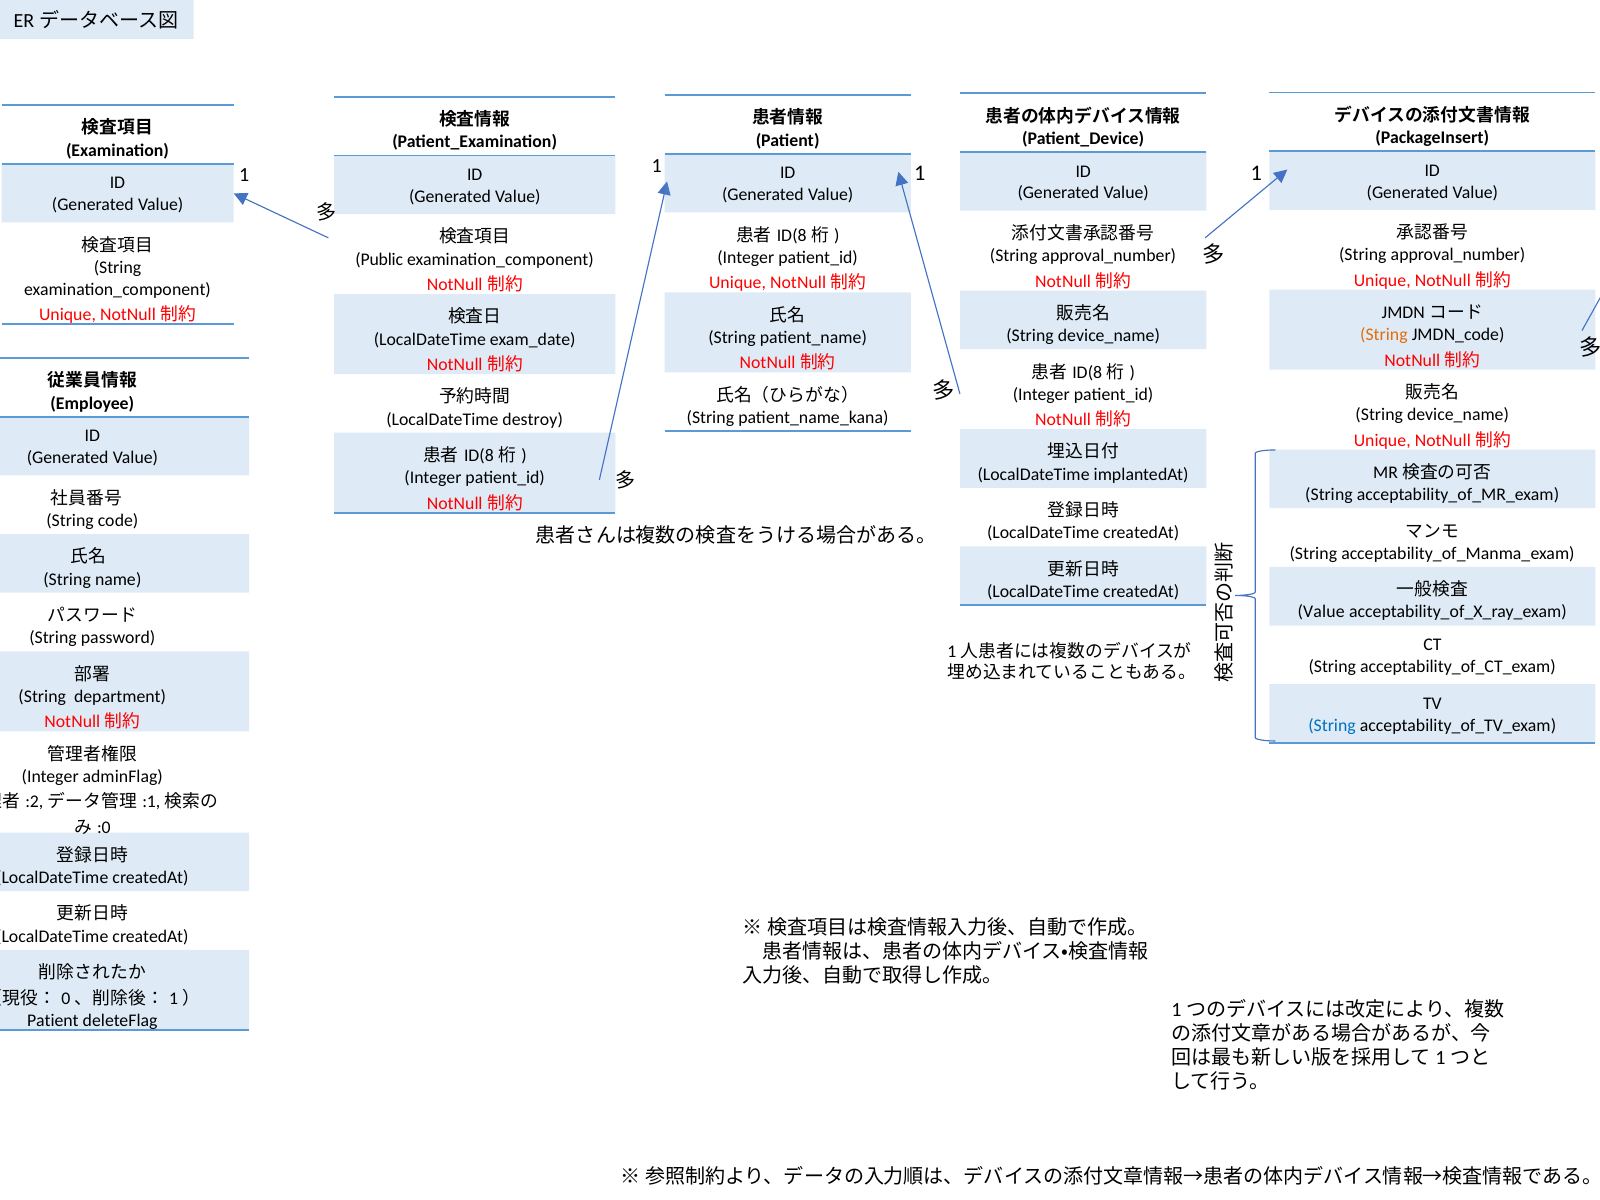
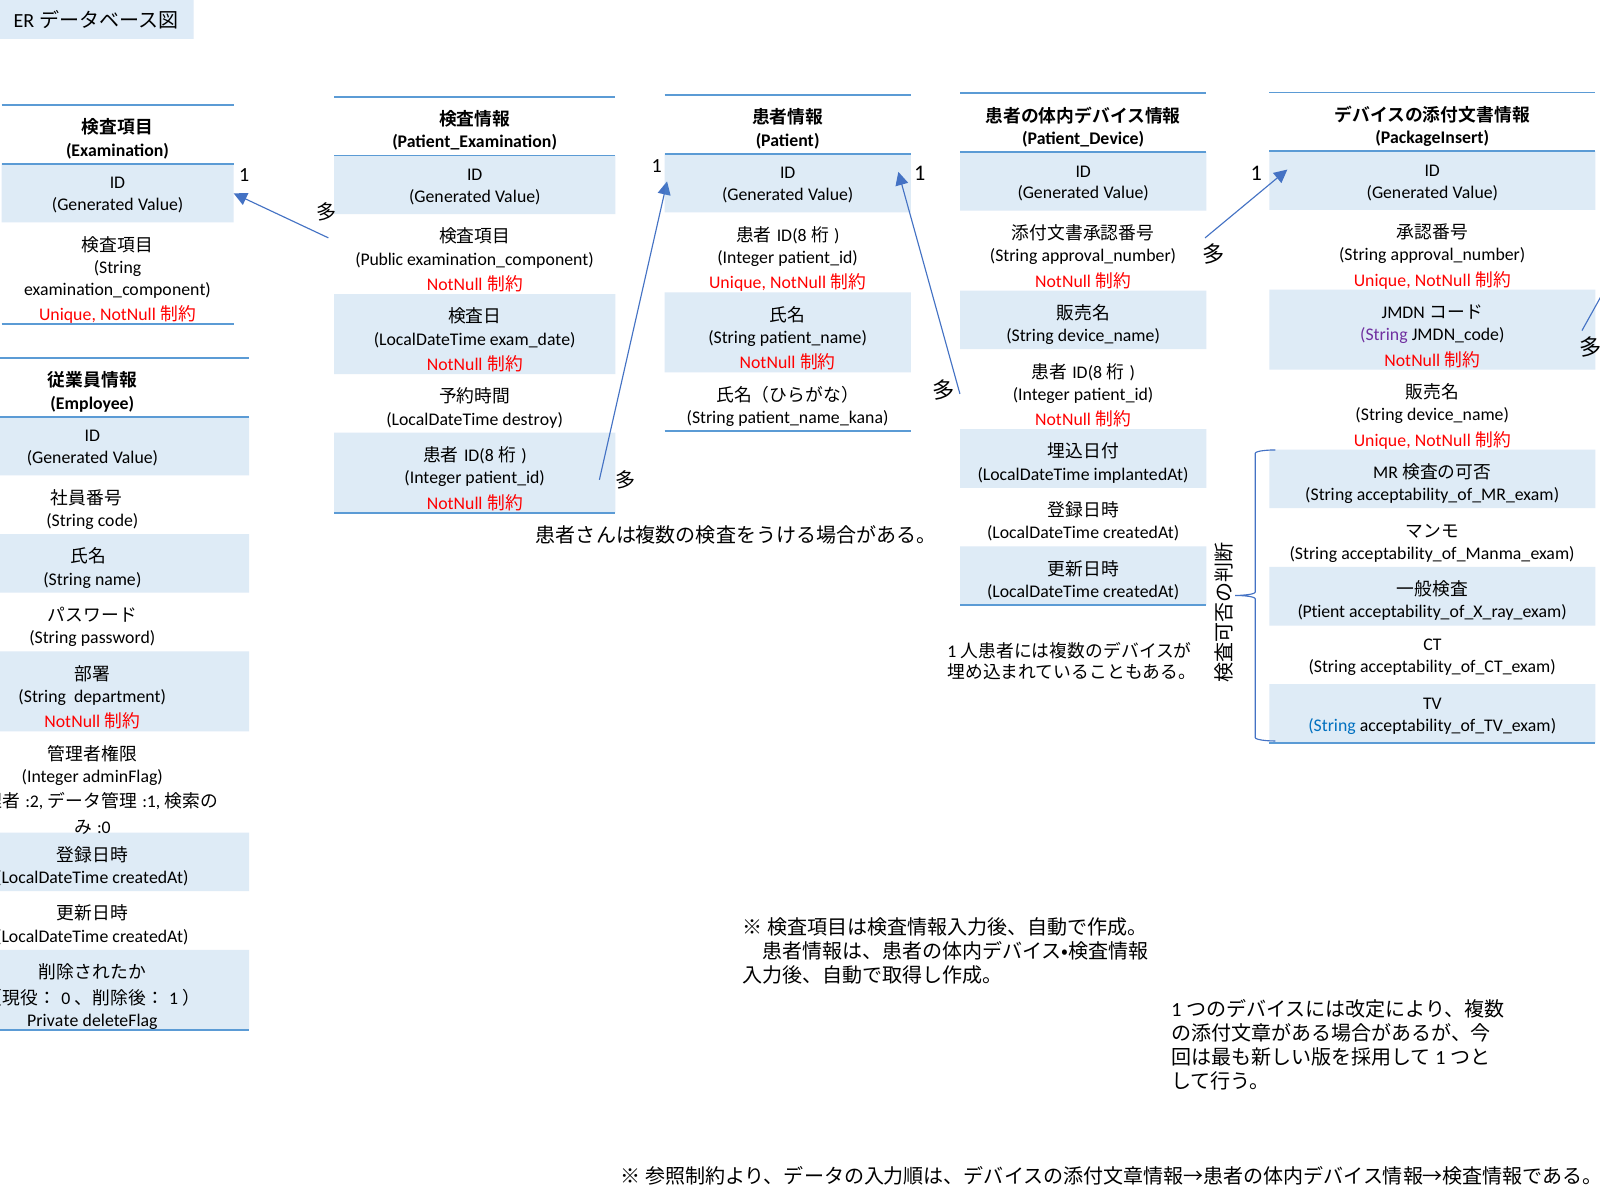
String at (1384, 335) colour: orange -> purple
Value at (1321, 612): Value -> Ptient
Patient at (53, 1021): Patient -> Private
